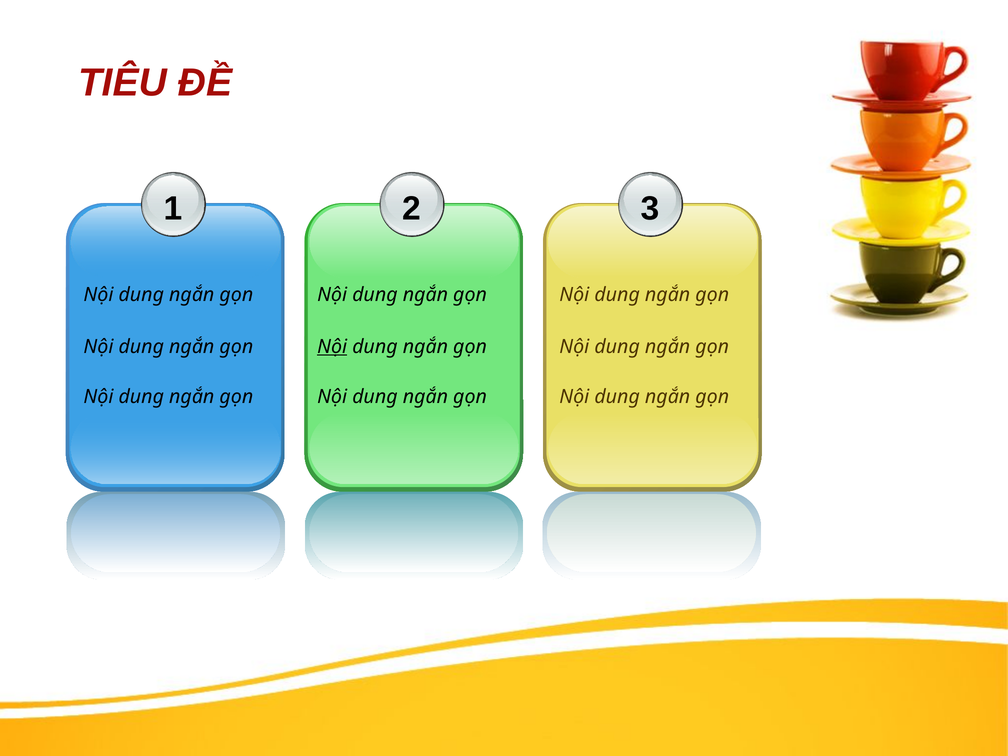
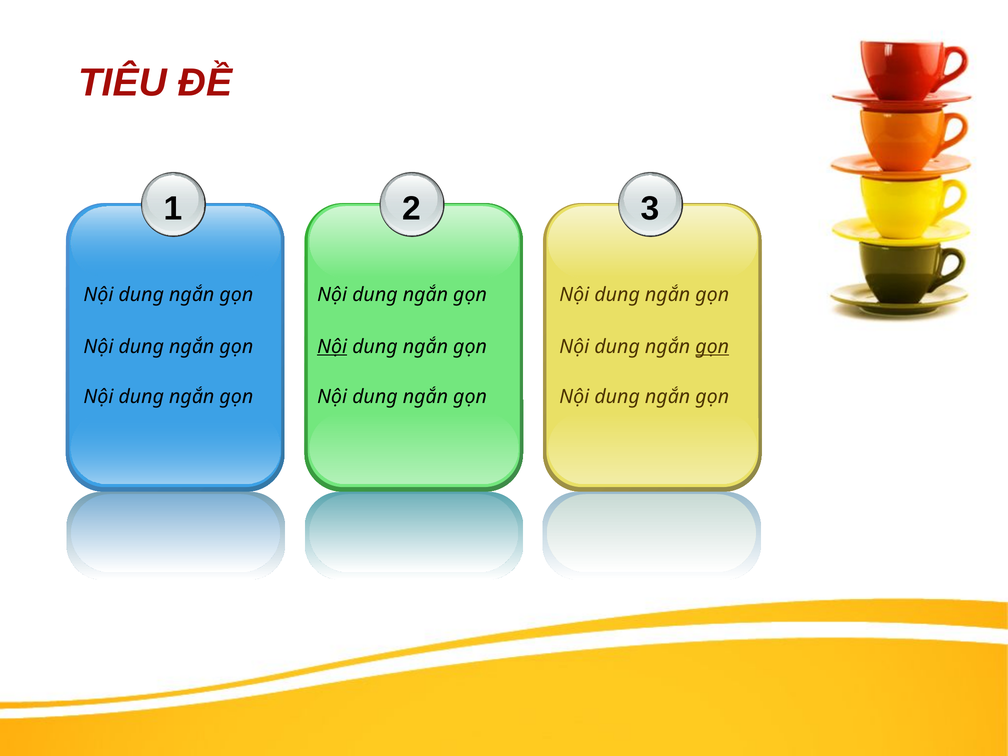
gọn at (712, 347) underline: none -> present
